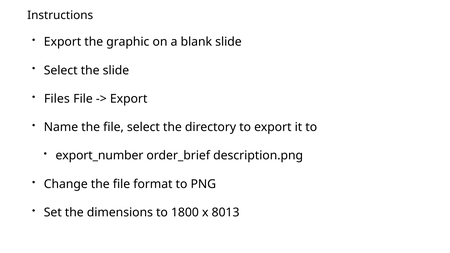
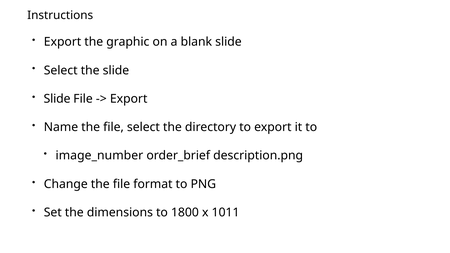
Files at (57, 99): Files -> Slide
export_number: export_number -> image_number
8013: 8013 -> 1011
